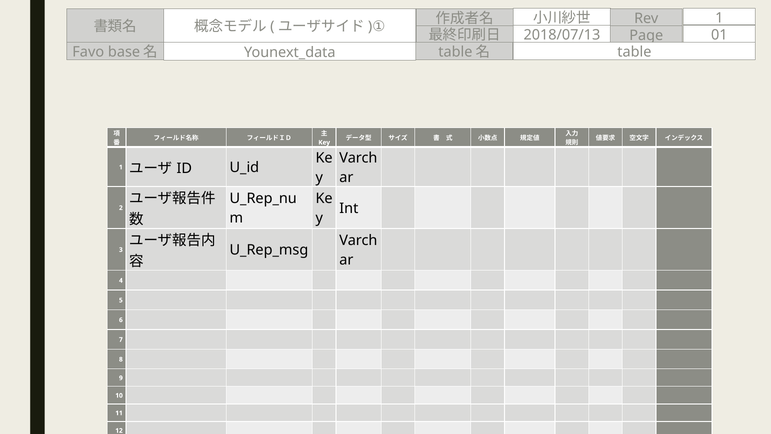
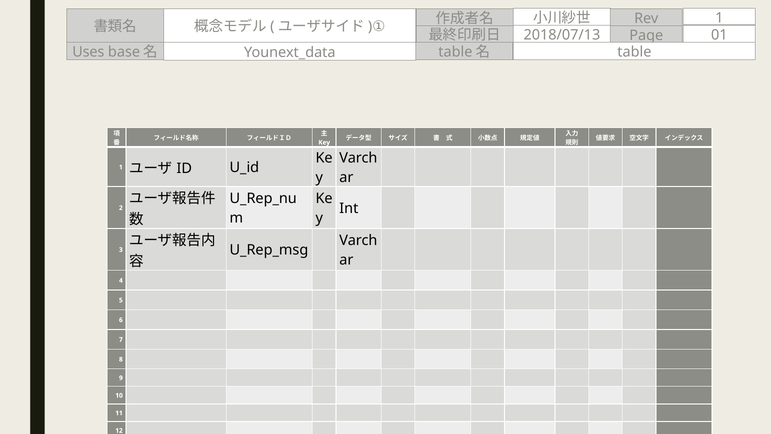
Favo: Favo -> Uses
